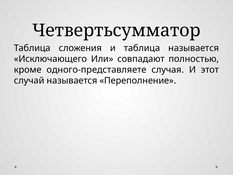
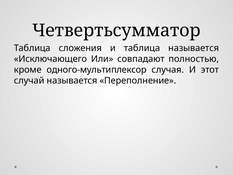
одного-представляете: одного-представляете -> одного-мультиплексор
